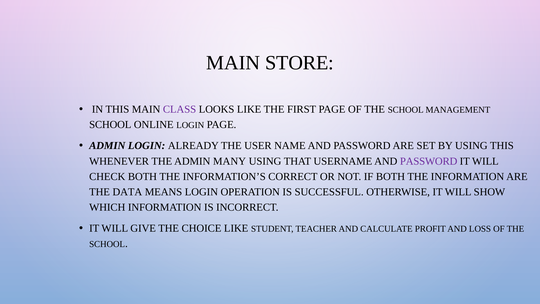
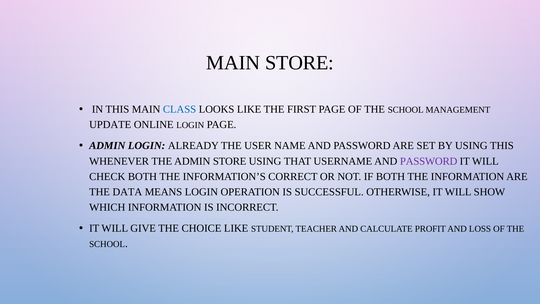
CLASS colour: purple -> blue
SCHOOL at (110, 125): SCHOOL -> UPDATE
ADMIN MANY: MANY -> STORE
